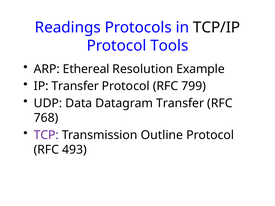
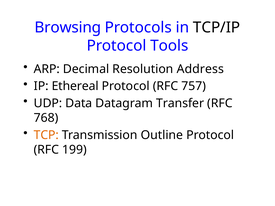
Readings: Readings -> Browsing
Ethereal: Ethereal -> Decimal
Example: Example -> Address
IP Transfer: Transfer -> Ethereal
799: 799 -> 757
TCP colour: purple -> orange
493: 493 -> 199
